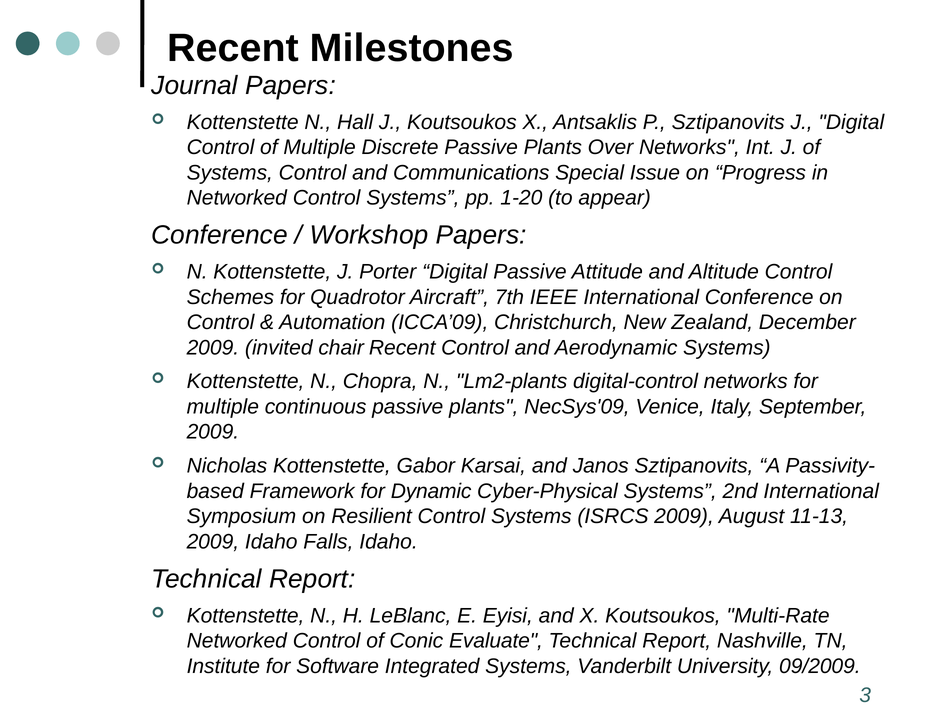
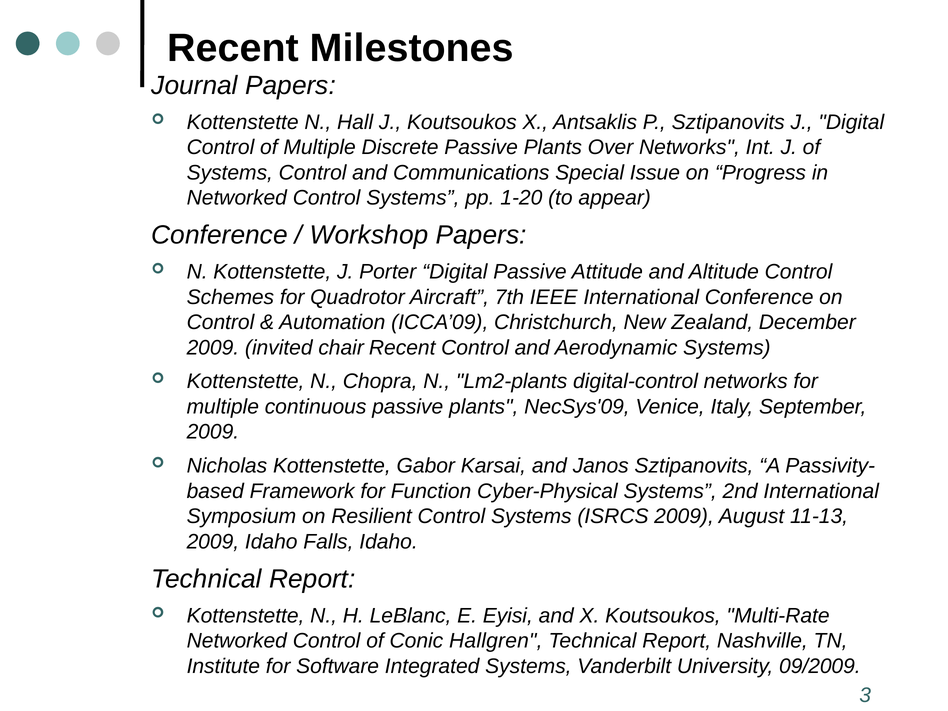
Dynamic: Dynamic -> Function
Evaluate: Evaluate -> Hallgren
